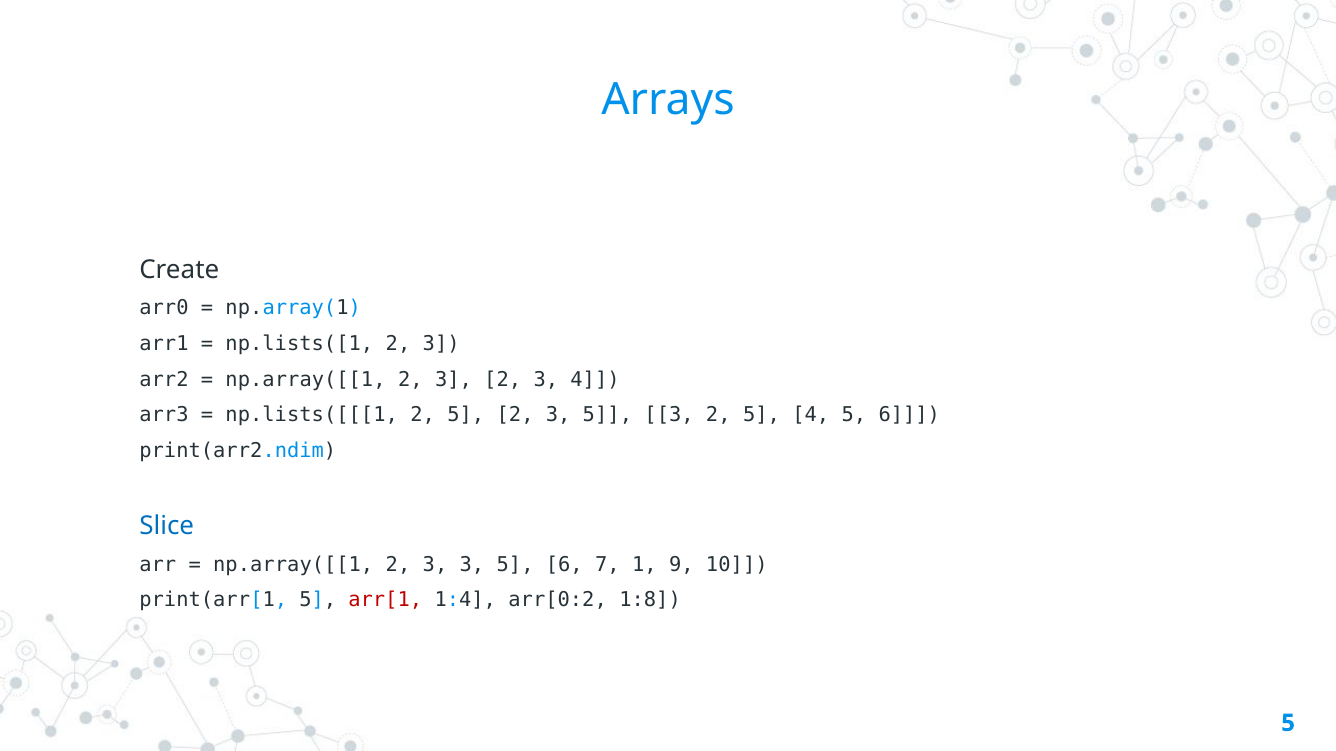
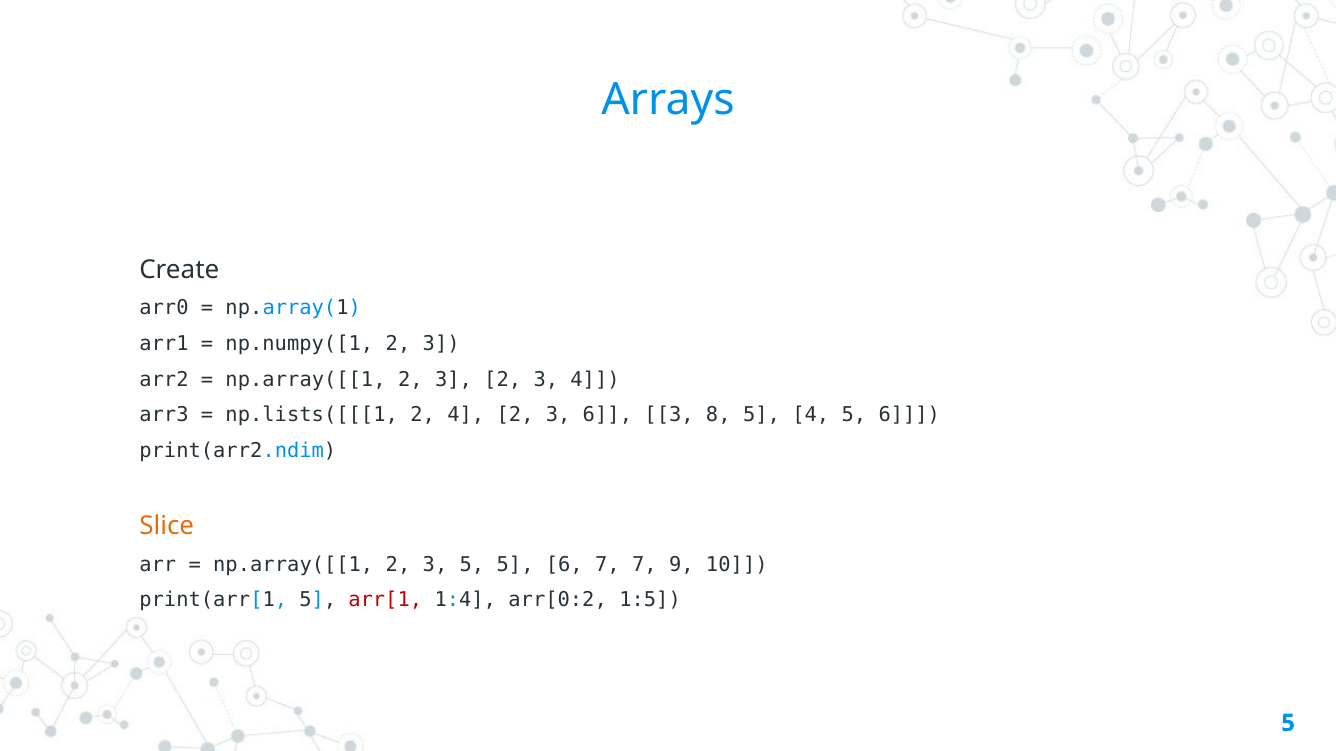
np.lists([1: np.lists([1 -> np.numpy([1
5 at (466, 415): 5 -> 4
2 3 5: 5 -> 6
2 at (718, 415): 2 -> 8
Slice colour: blue -> orange
3 3: 3 -> 5
7 1: 1 -> 7
1:8: 1:8 -> 1:5
